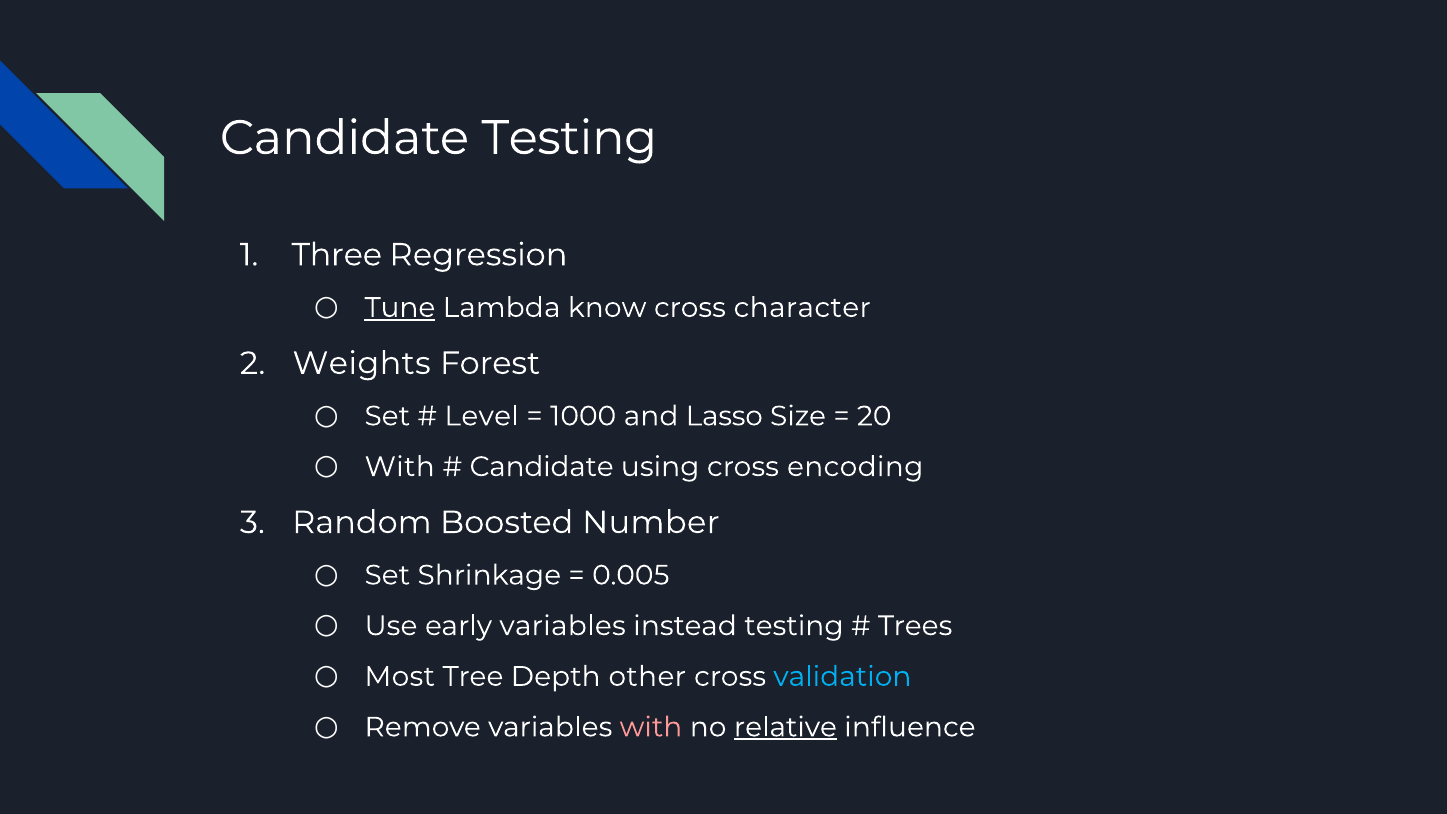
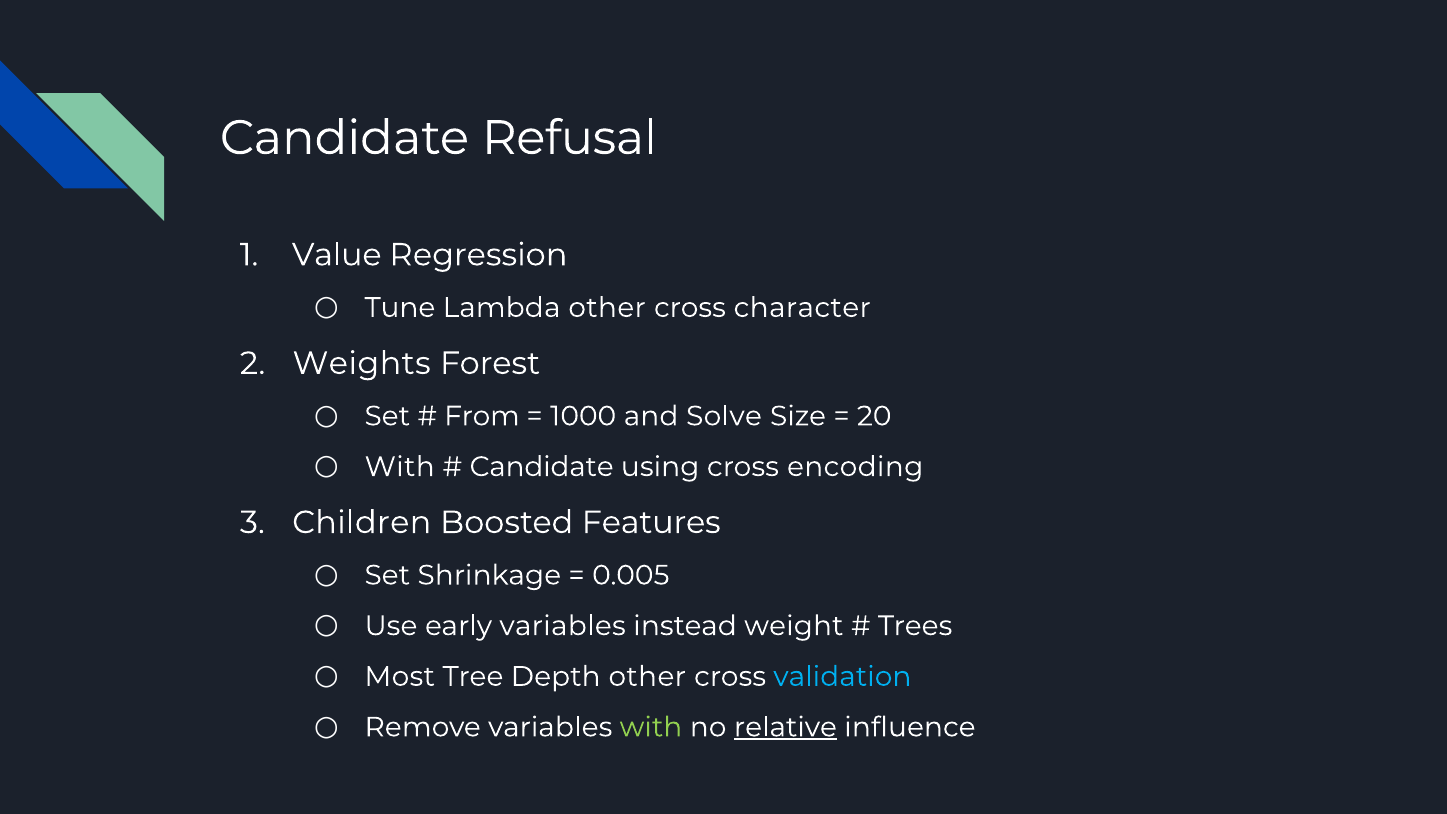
Candidate Testing: Testing -> Refusal
Three: Three -> Value
Tune underline: present -> none
Lambda know: know -> other
Level: Level -> From
Lasso: Lasso -> Solve
Random: Random -> Children
Number: Number -> Features
instead testing: testing -> weight
with at (651, 727) colour: pink -> light green
